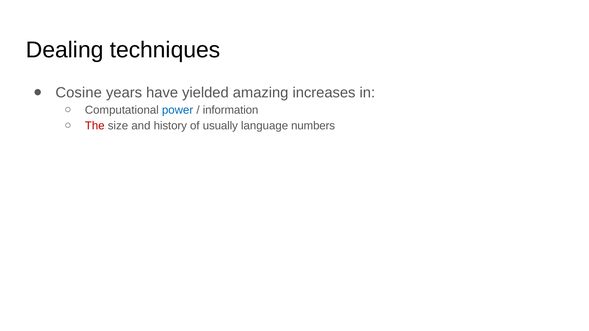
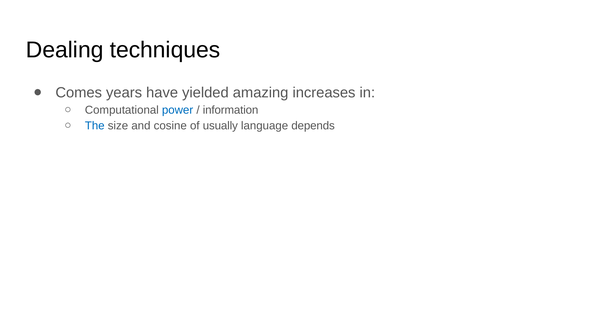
Cosine: Cosine -> Comes
The colour: red -> blue
history: history -> cosine
numbers: numbers -> depends
